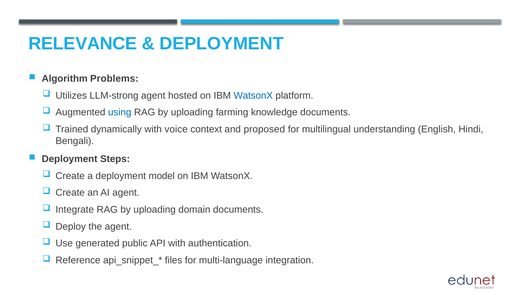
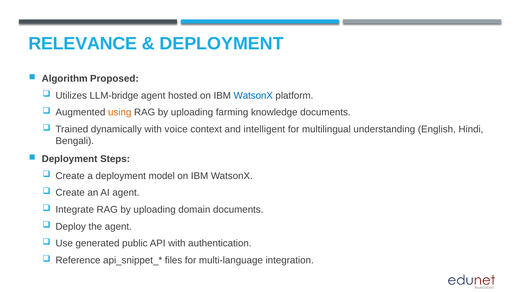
Problems: Problems -> Proposed
LLM-strong: LLM-strong -> LLM-bridge
using colour: blue -> orange
proposed: proposed -> intelligent
